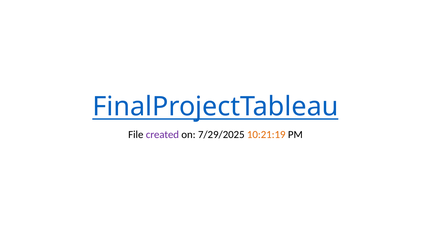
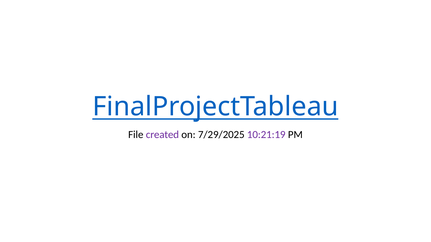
10:21:19 colour: orange -> purple
